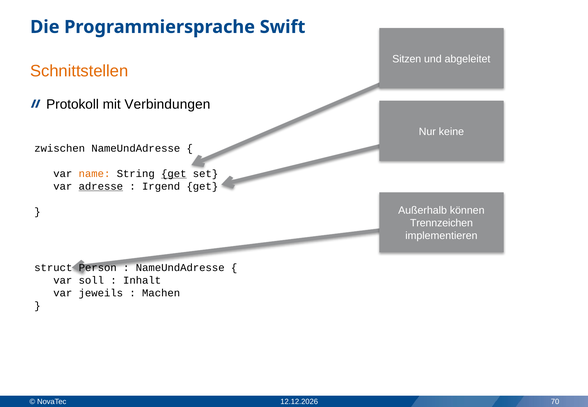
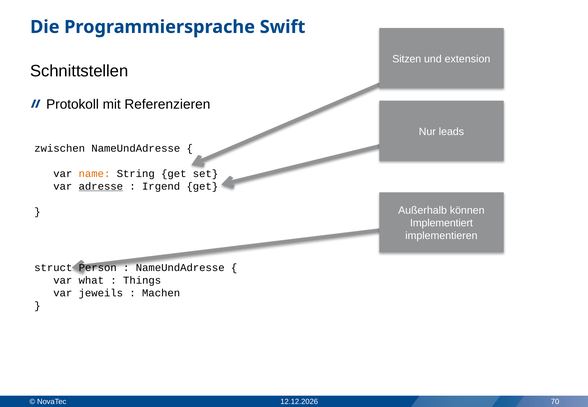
abgeleitet: abgeleitet -> extension
Schnittstellen colour: orange -> black
Verbindungen: Verbindungen -> Referenzieren
keine: keine -> leads
get at (174, 174) underline: present -> none
Trennzeichen: Trennzeichen -> Implementiert
soll: soll -> what
Inhalt: Inhalt -> Things
